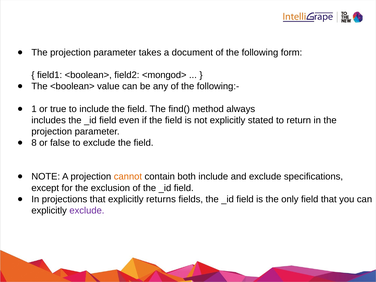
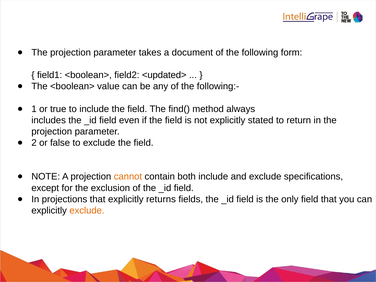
<mongod>: <mongod> -> <updated>
8: 8 -> 2
exclude at (87, 210) colour: purple -> orange
